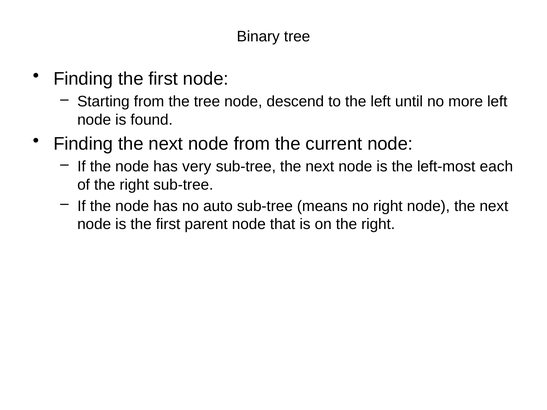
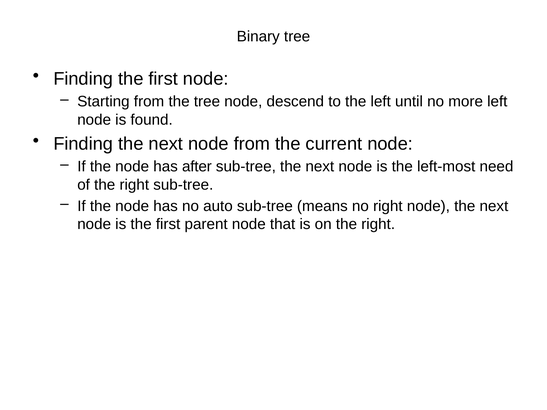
very: very -> after
each: each -> need
